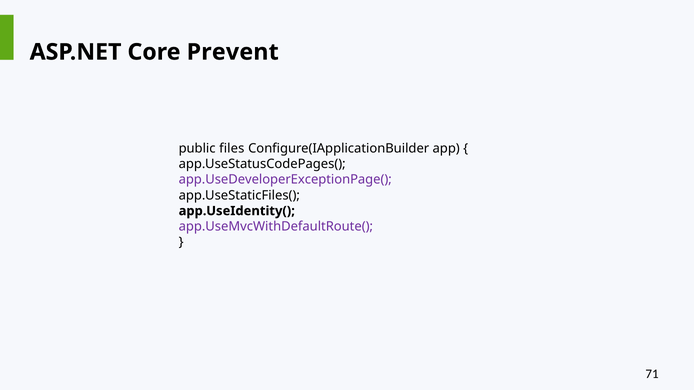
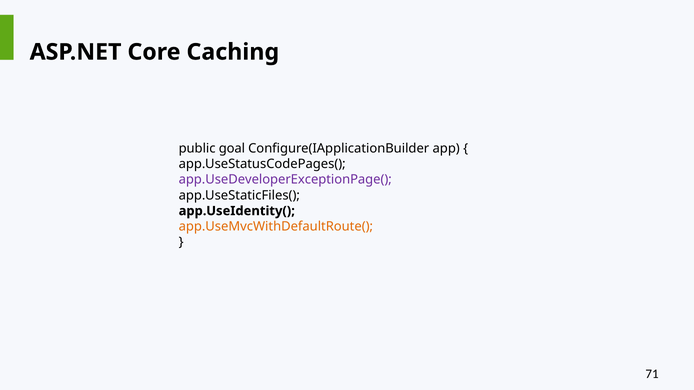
Prevent: Prevent -> Caching
files: files -> goal
app.UseMvcWithDefaultRoute( colour: purple -> orange
